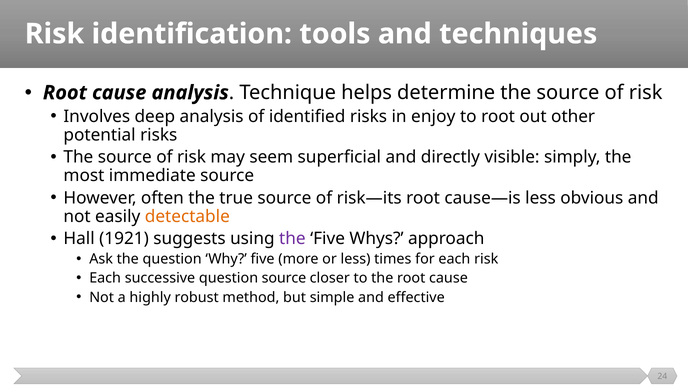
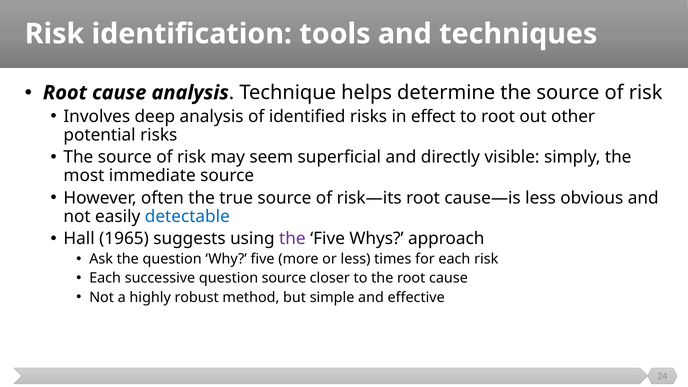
enjoy: enjoy -> effect
detectable colour: orange -> blue
1921: 1921 -> 1965
